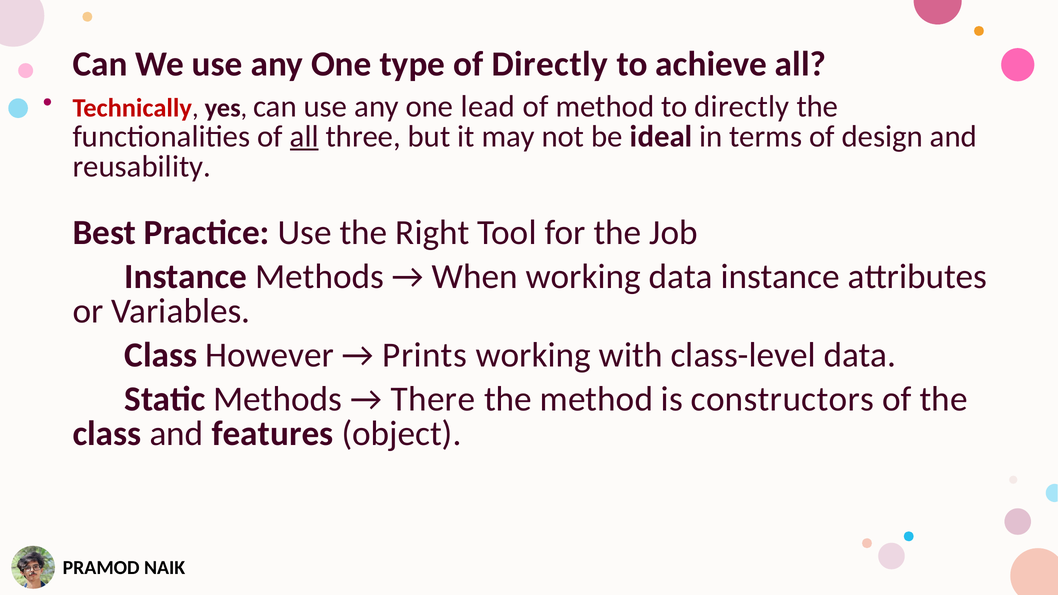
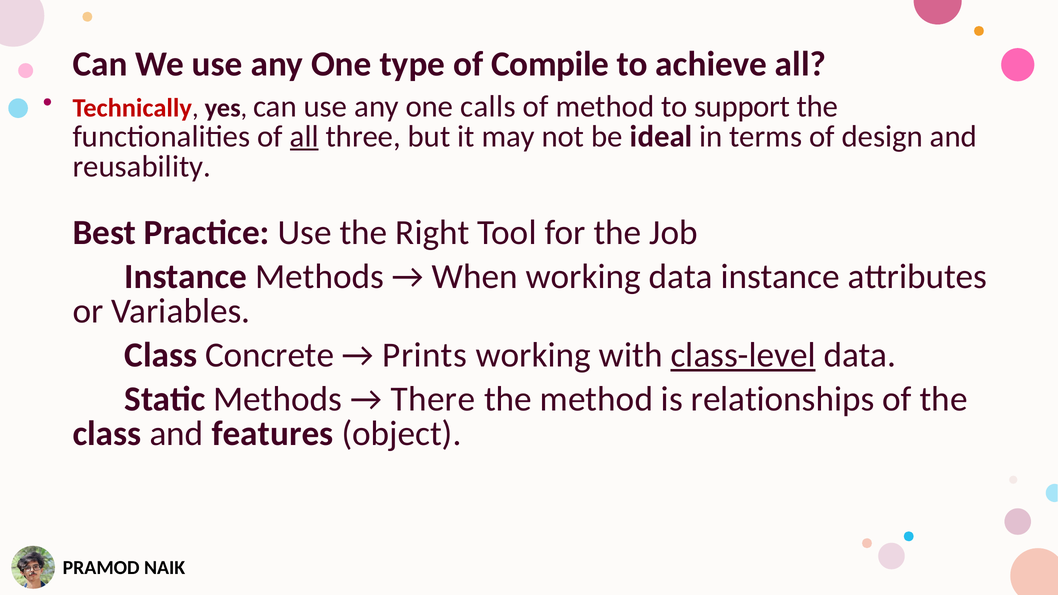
of Directly: Directly -> Compile
lead: lead -> calls
to directly: directly -> support
However: However -> Concrete
class-level underline: none -> present
constructors: constructors -> relationships
